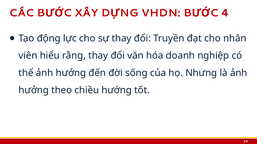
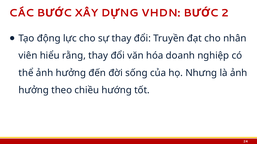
4: 4 -> 2
